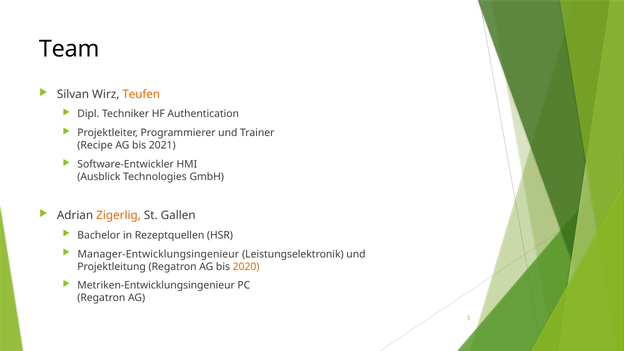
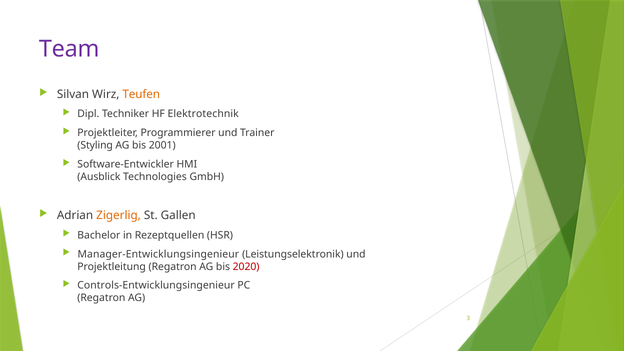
Team colour: black -> purple
Authentication: Authentication -> Elektrotechnik
Recipe: Recipe -> Styling
2021: 2021 -> 2001
2020 colour: orange -> red
Metriken-Entwicklungsingenieur: Metriken-Entwicklungsingenieur -> Controls-Entwicklungsingenieur
